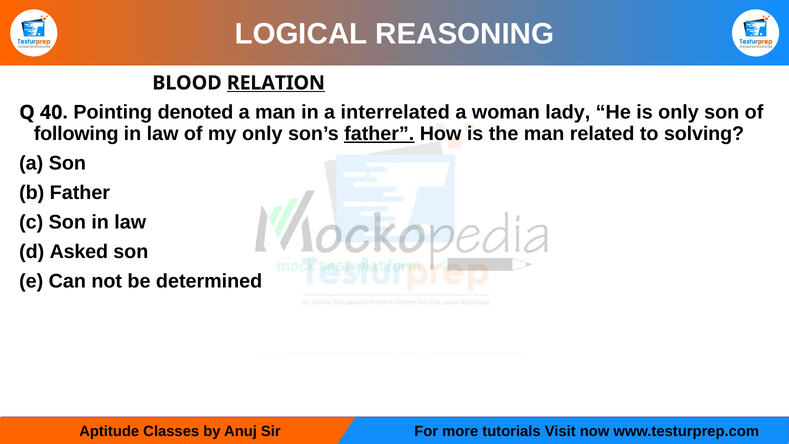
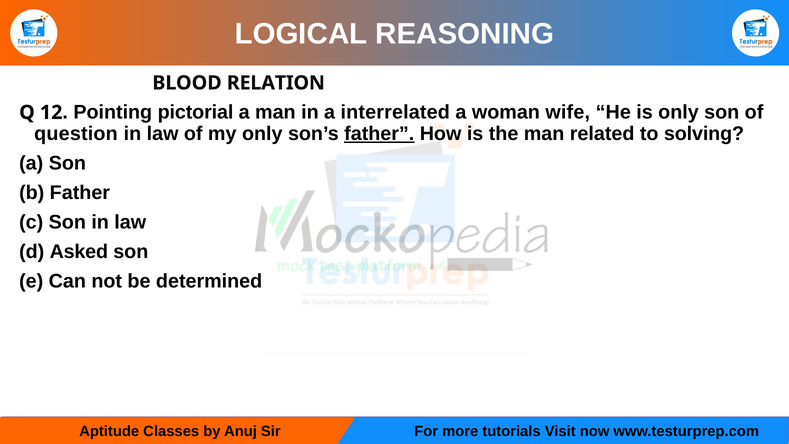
RELATION underline: present -> none
40: 40 -> 12
denoted: denoted -> pictorial
lady: lady -> wife
following: following -> question
